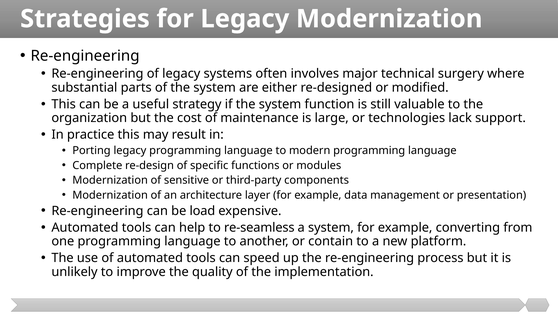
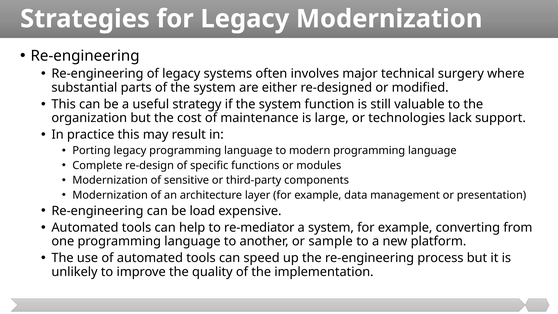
re-seamless: re-seamless -> re-mediator
contain: contain -> sample
